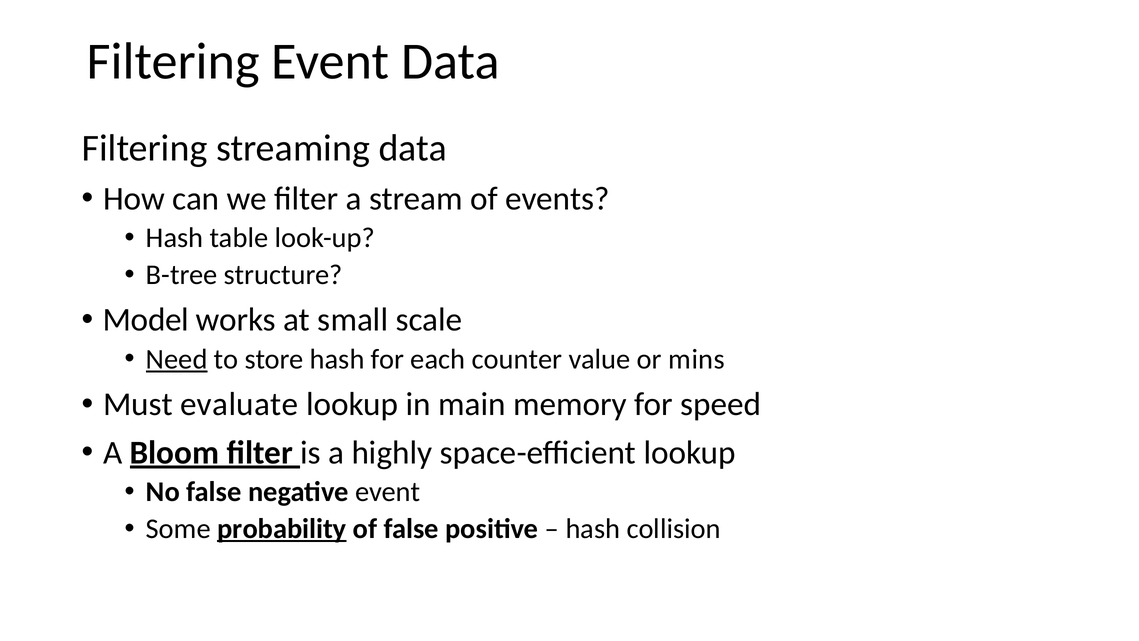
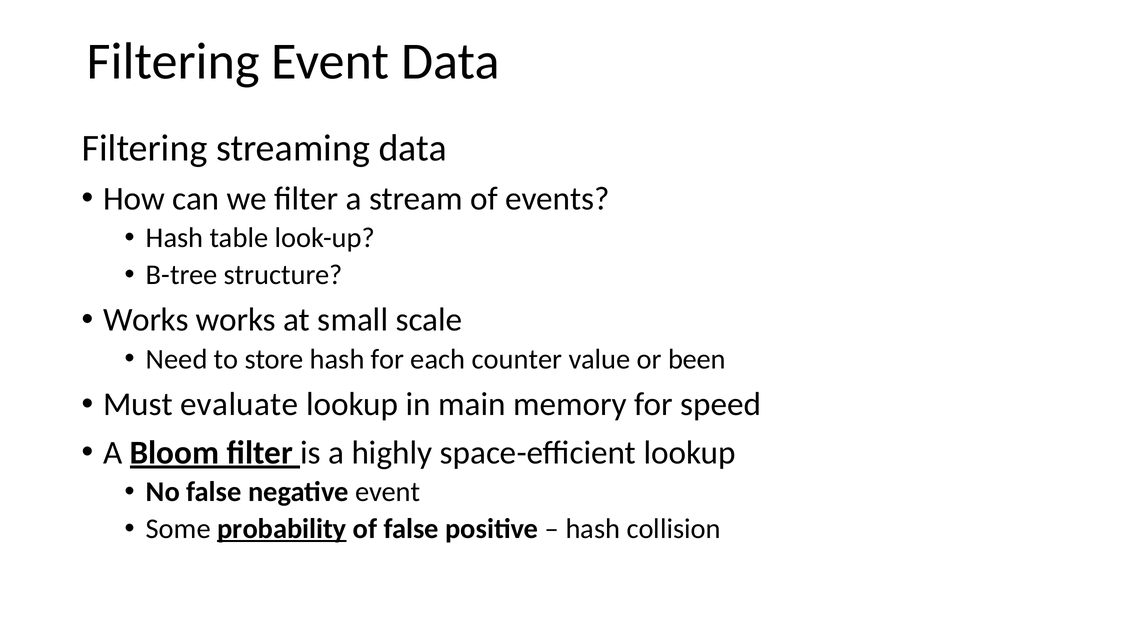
Model at (146, 320): Model -> Works
Need underline: present -> none
mins: mins -> been
